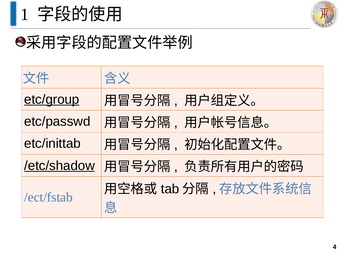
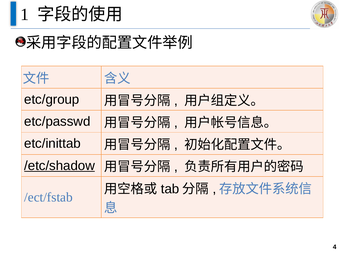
etc/group underline: present -> none
